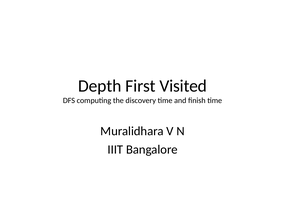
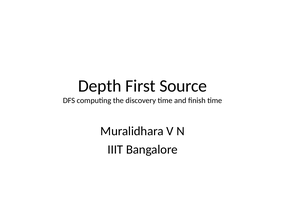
Visited: Visited -> Source
